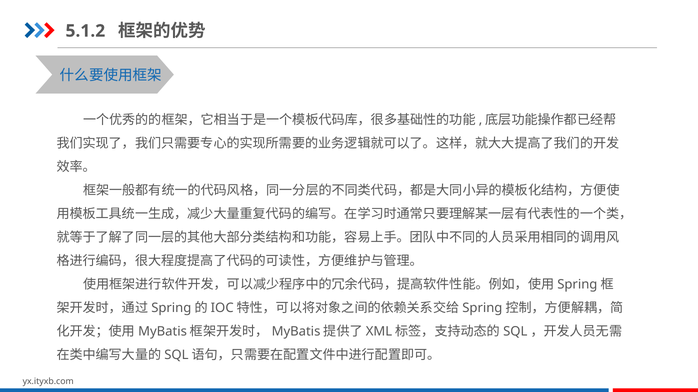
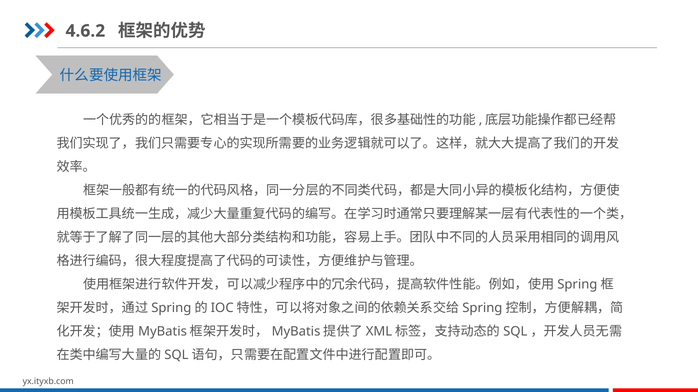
5.1.2: 5.1.2 -> 4.6.2
